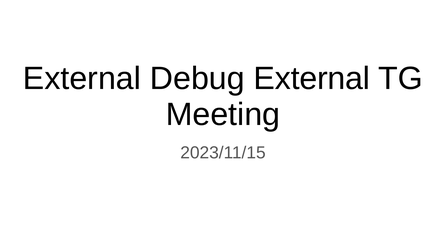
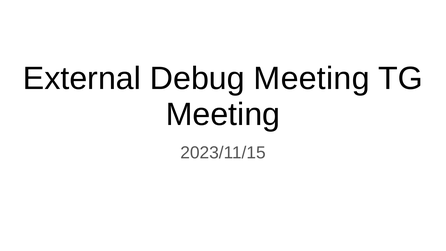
Debug External: External -> Meeting
